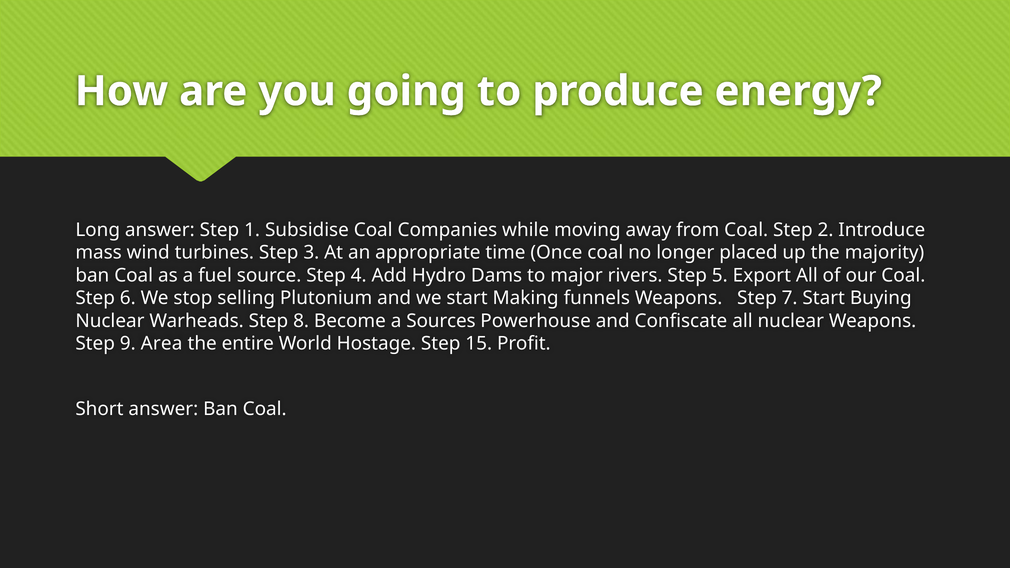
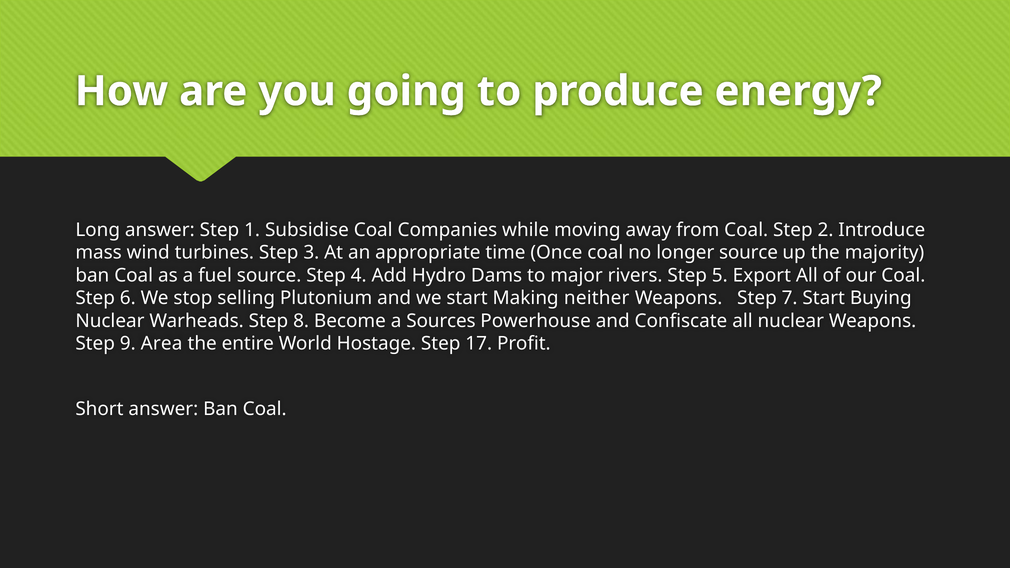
longer placed: placed -> source
funnels: funnels -> neither
15: 15 -> 17
